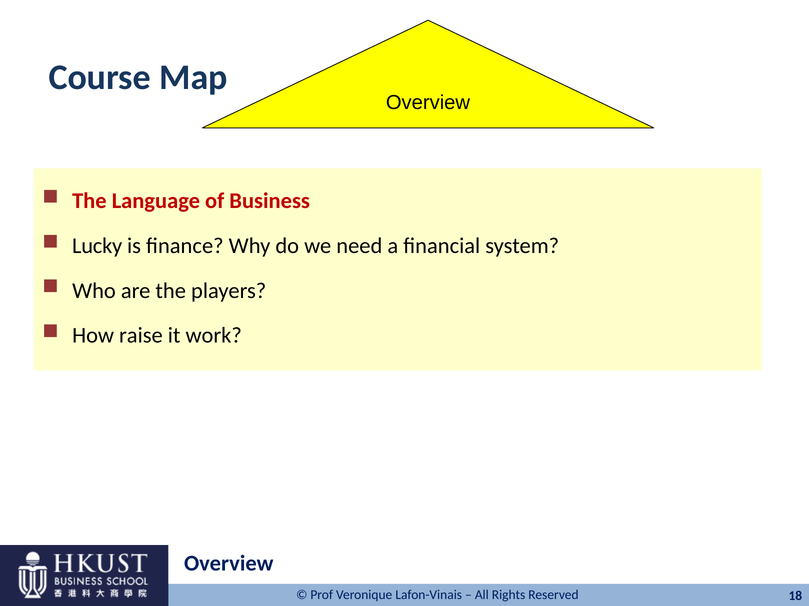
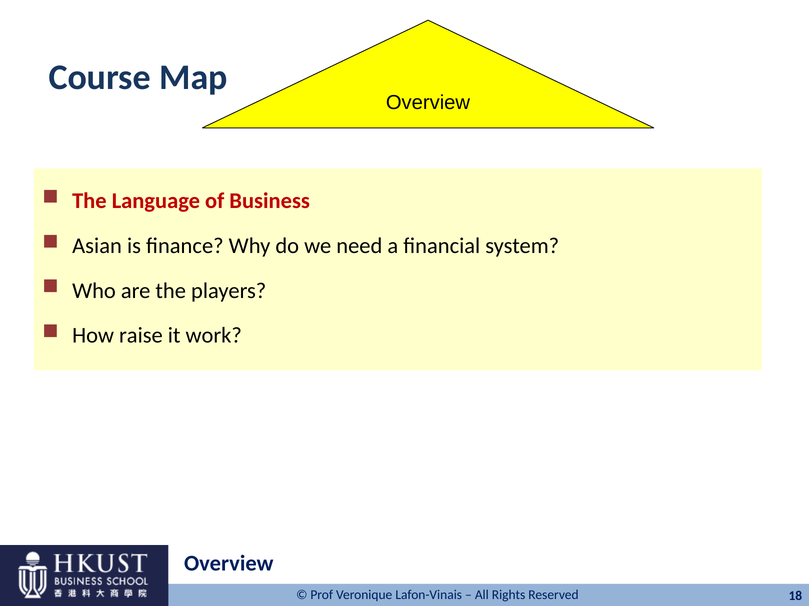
Lucky: Lucky -> Asian
